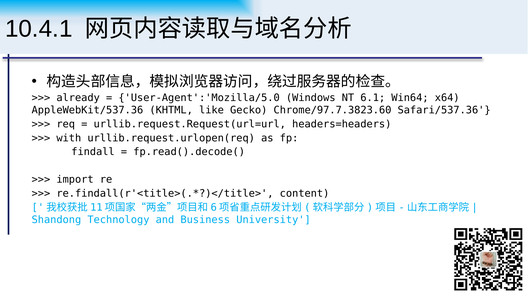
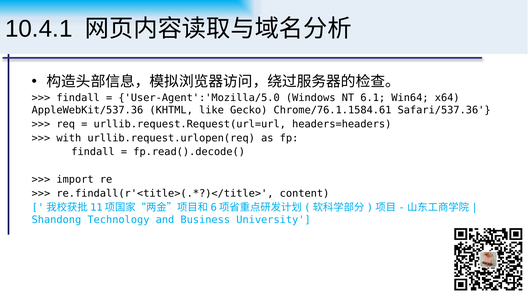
already at (78, 98): already -> findall
Chrome/97.7.3823.60: Chrome/97.7.3823.60 -> Chrome/76.1.1584.61
